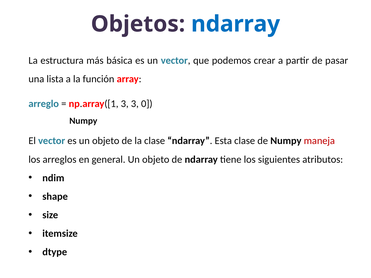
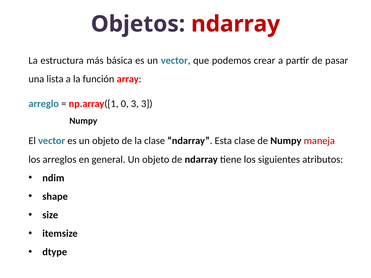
ndarray at (236, 24) colour: blue -> red
np.array([1 3: 3 -> 0
3 0: 0 -> 3
